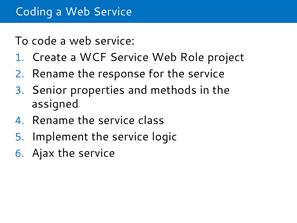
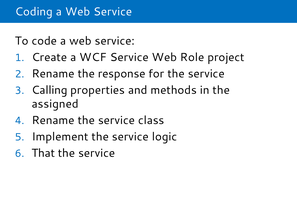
Senior: Senior -> Calling
Ajax: Ajax -> That
